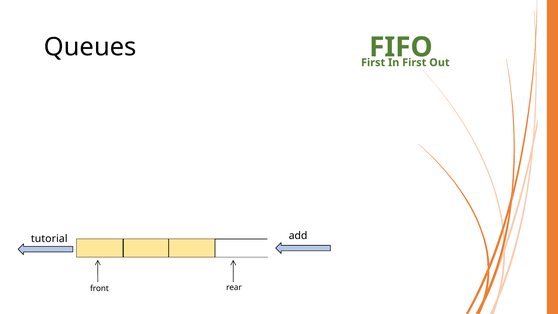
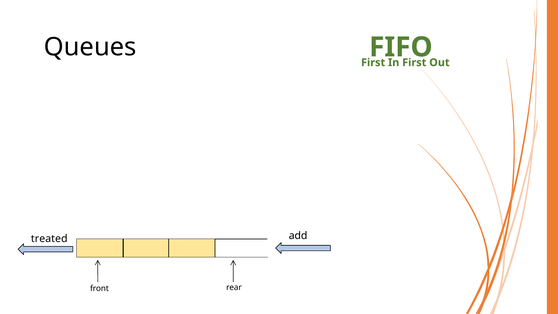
tutorial: tutorial -> treated
